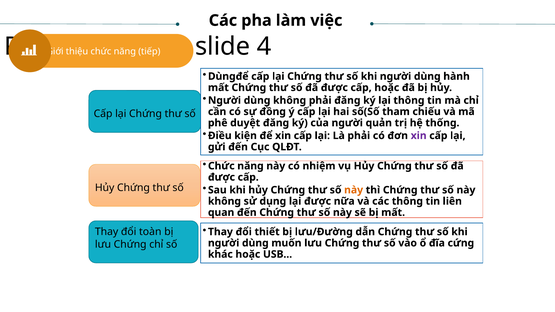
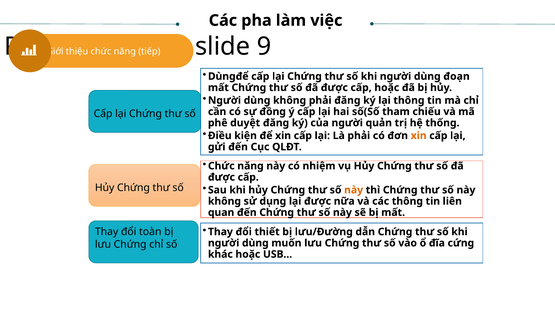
4: 4 -> 9
hành: hành -> đoạn
xin at (419, 136) colour: purple -> orange
